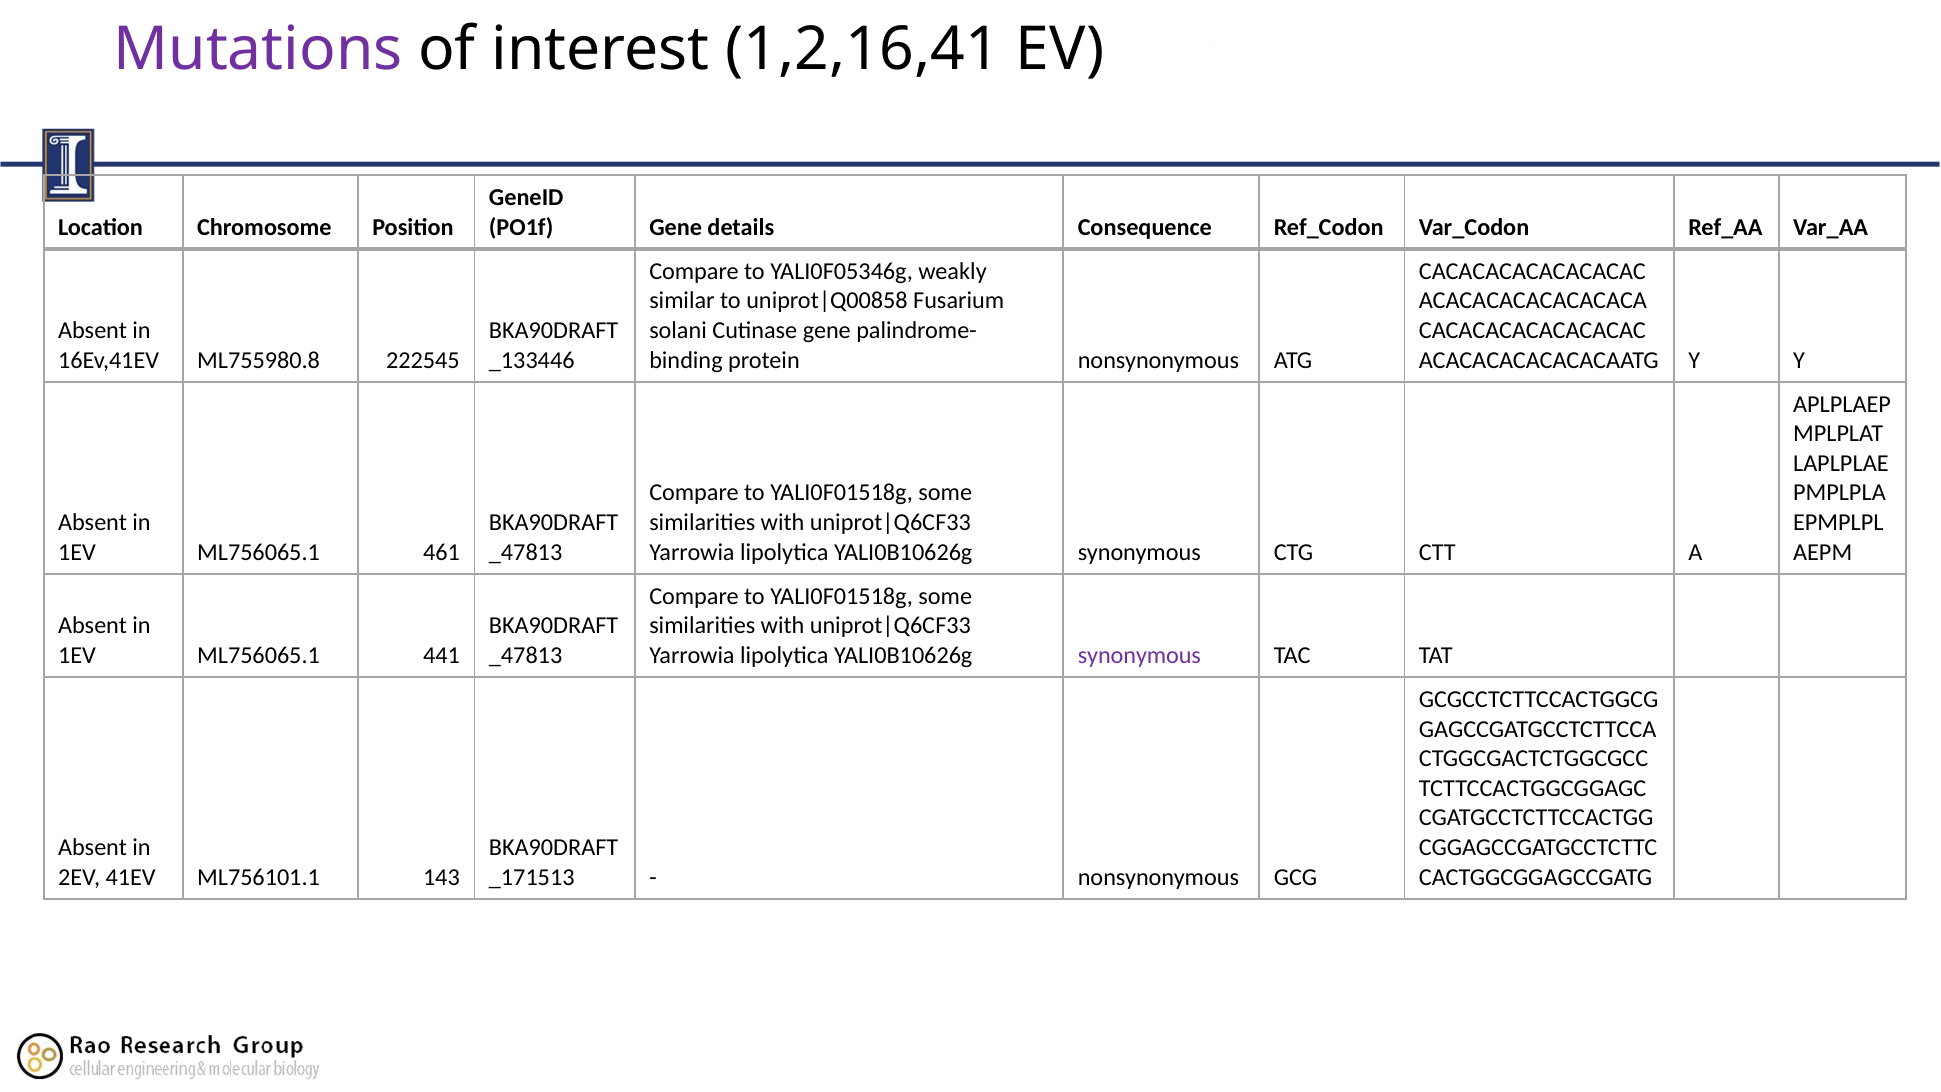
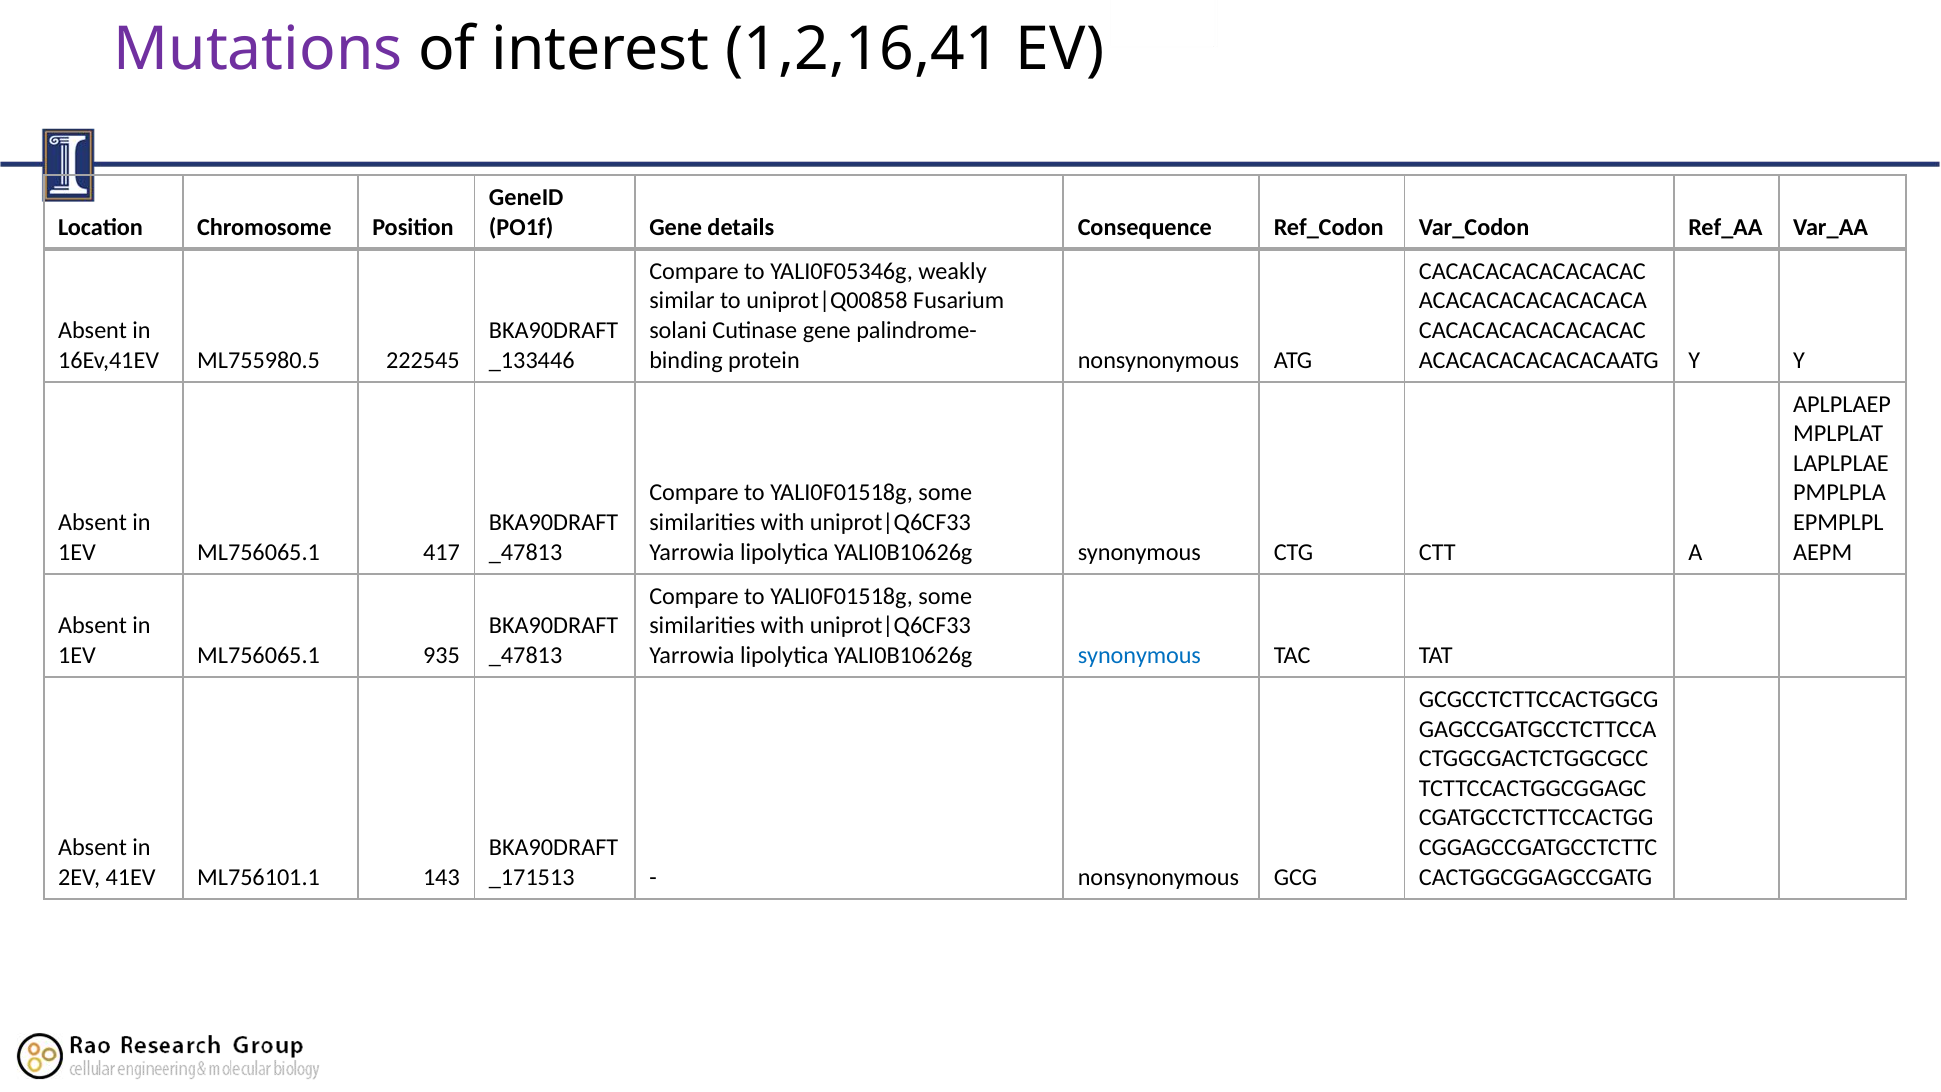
ML755980.8: ML755980.8 -> ML755980.5
461: 461 -> 417
441: 441 -> 935
synonymous at (1139, 655) colour: purple -> blue
